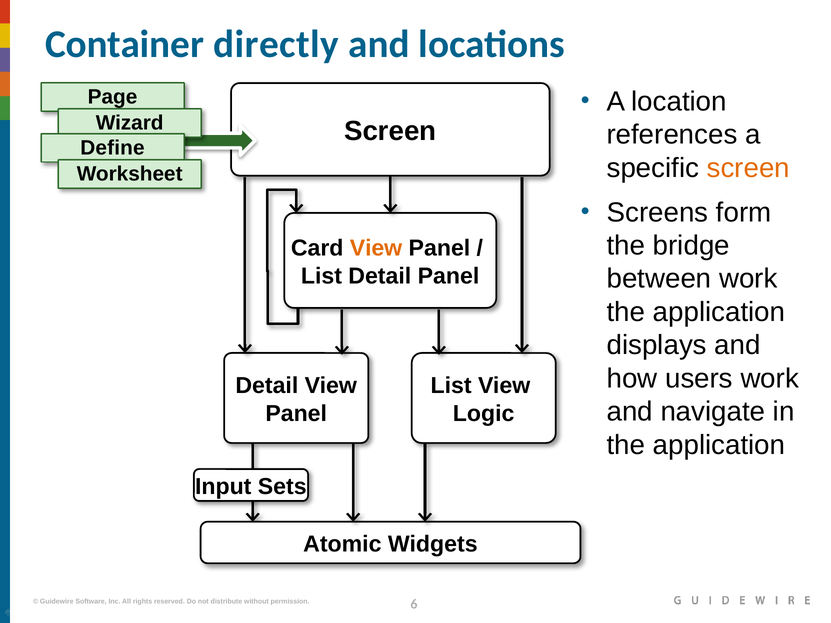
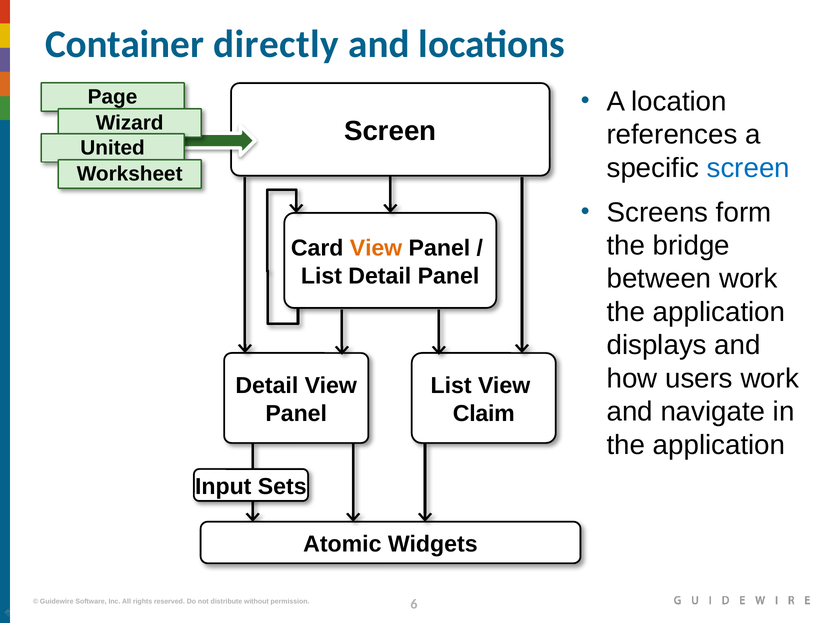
Define: Define -> United
screen at (748, 168) colour: orange -> blue
Logic: Logic -> Claim
